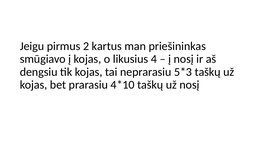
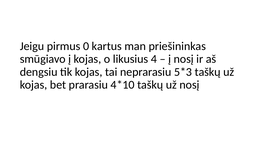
2: 2 -> 0
